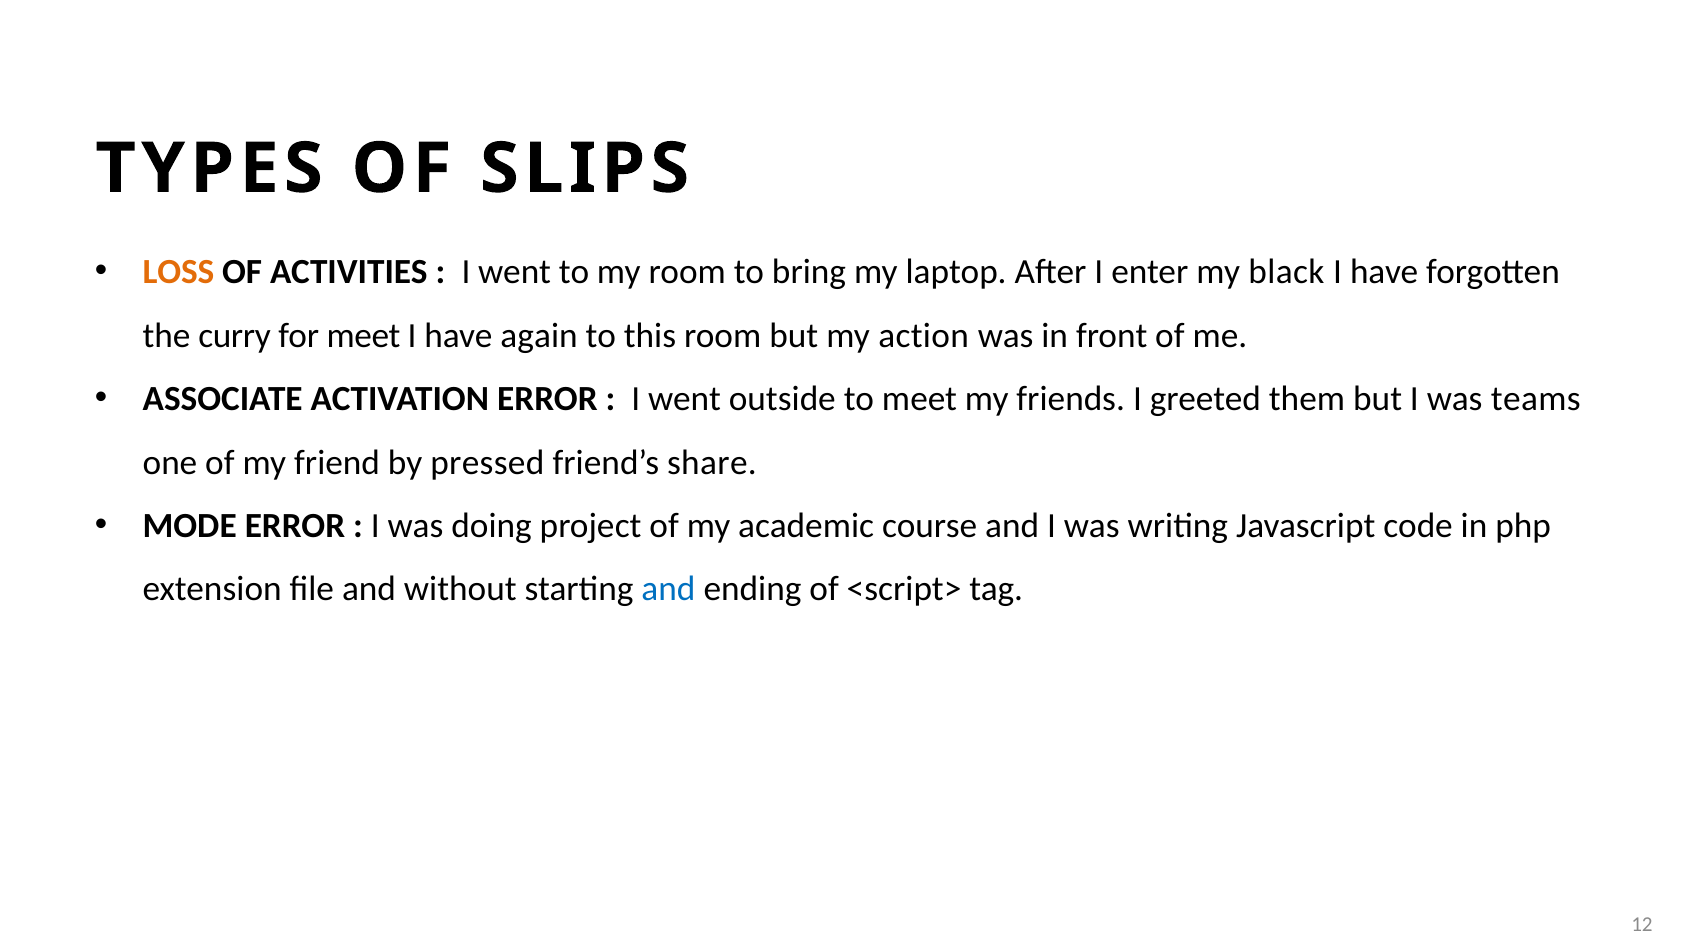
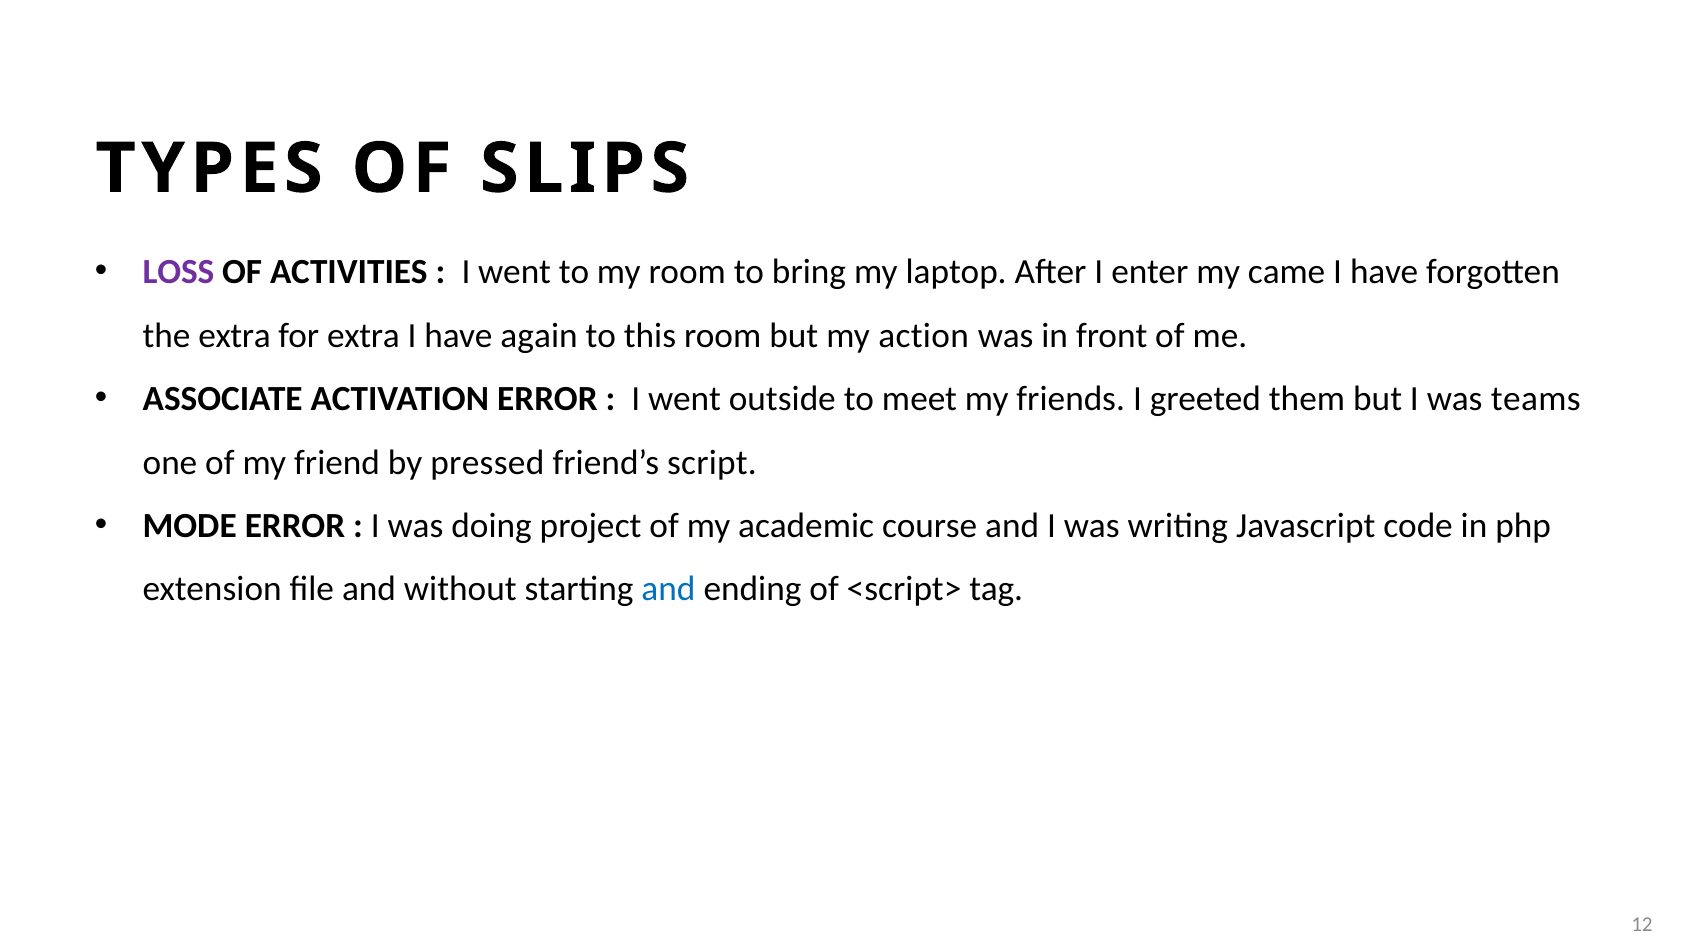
LOSS colour: orange -> purple
black: black -> came
the curry: curry -> extra
for meet: meet -> extra
share: share -> script
